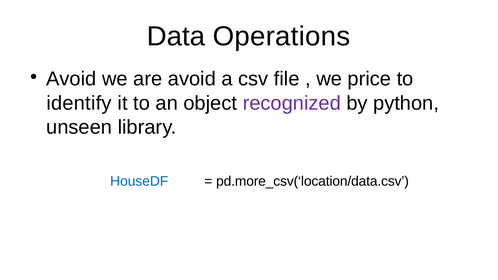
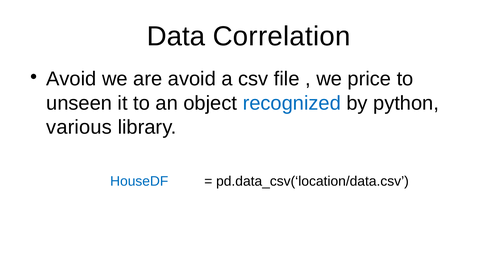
Operations: Operations -> Correlation
identify: identify -> unseen
recognized colour: purple -> blue
unseen: unseen -> various
pd.more_csv(‘location/data.csv: pd.more_csv(‘location/data.csv -> pd.data_csv(‘location/data.csv
